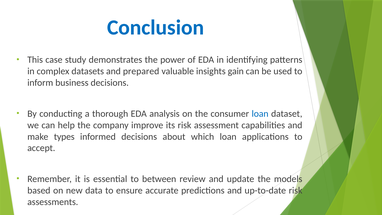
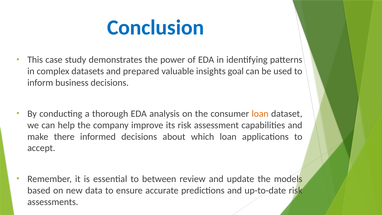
gain: gain -> goal
loan at (260, 114) colour: blue -> orange
types: types -> there
